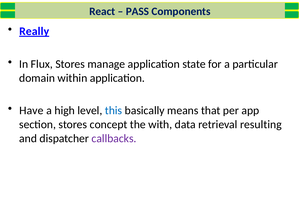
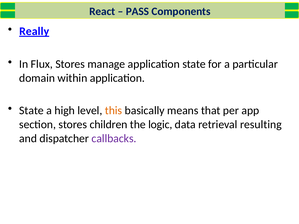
Have at (31, 111): Have -> State
this colour: blue -> orange
concept: concept -> children
with: with -> logic
